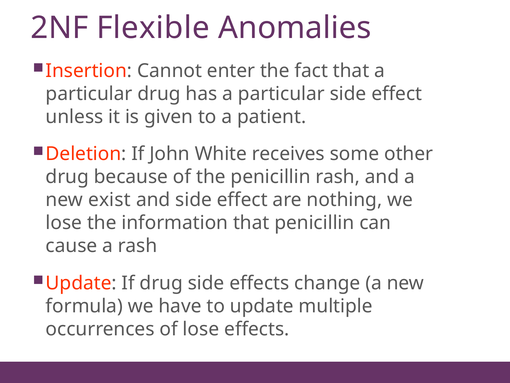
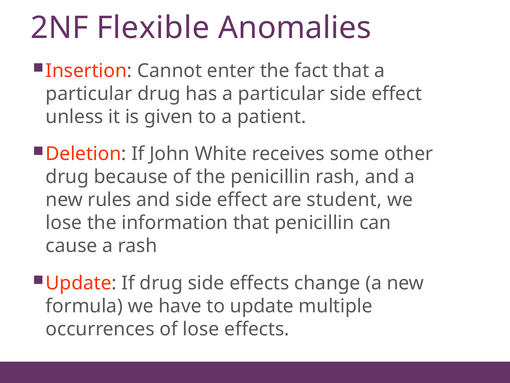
exist: exist -> rules
nothing: nothing -> student
